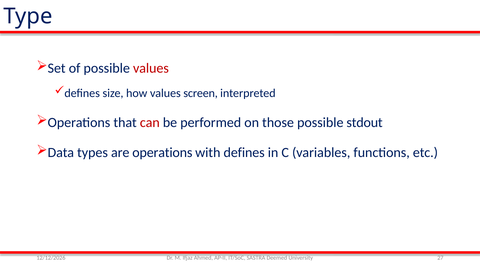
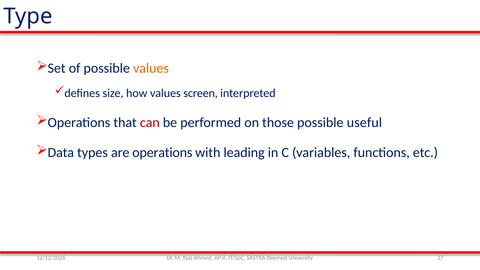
values at (151, 68) colour: red -> orange
stdout: stdout -> useful
with defines: defines -> leading
